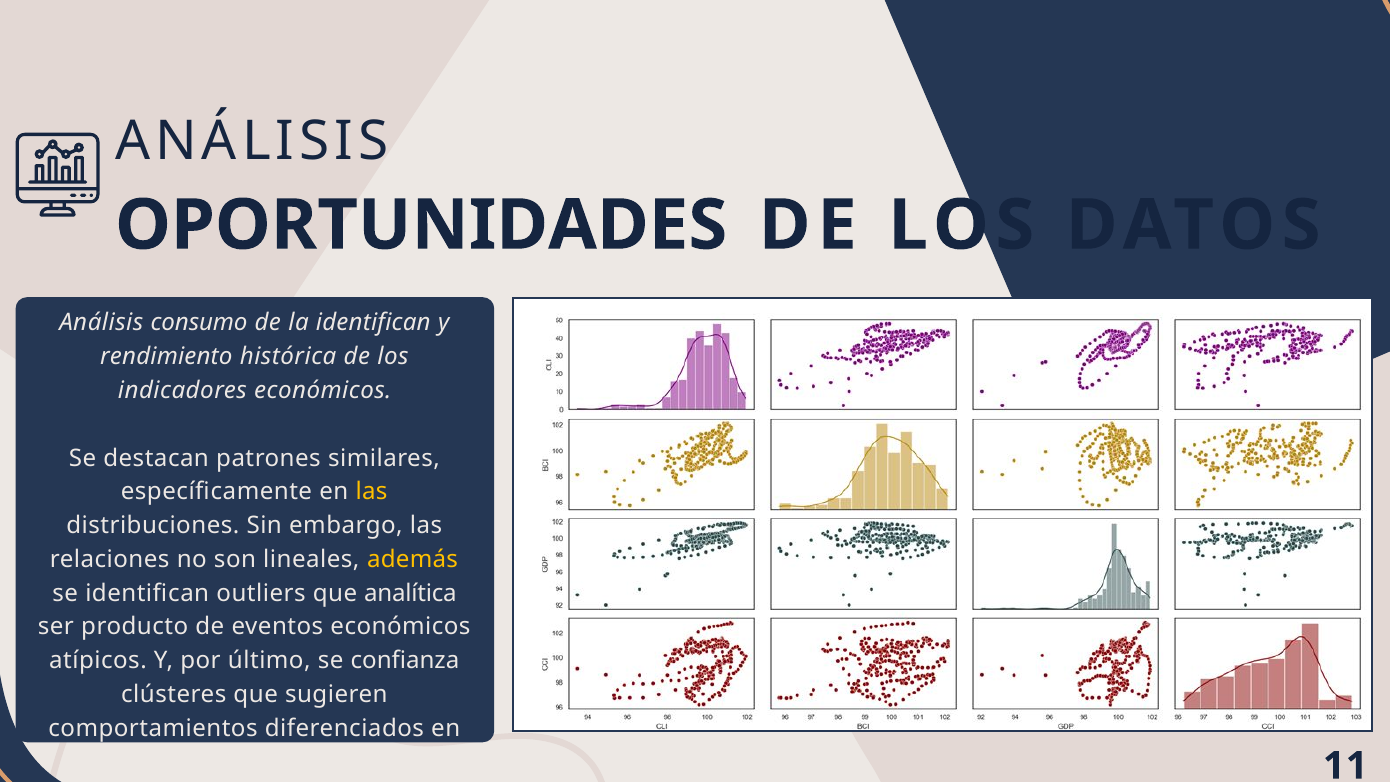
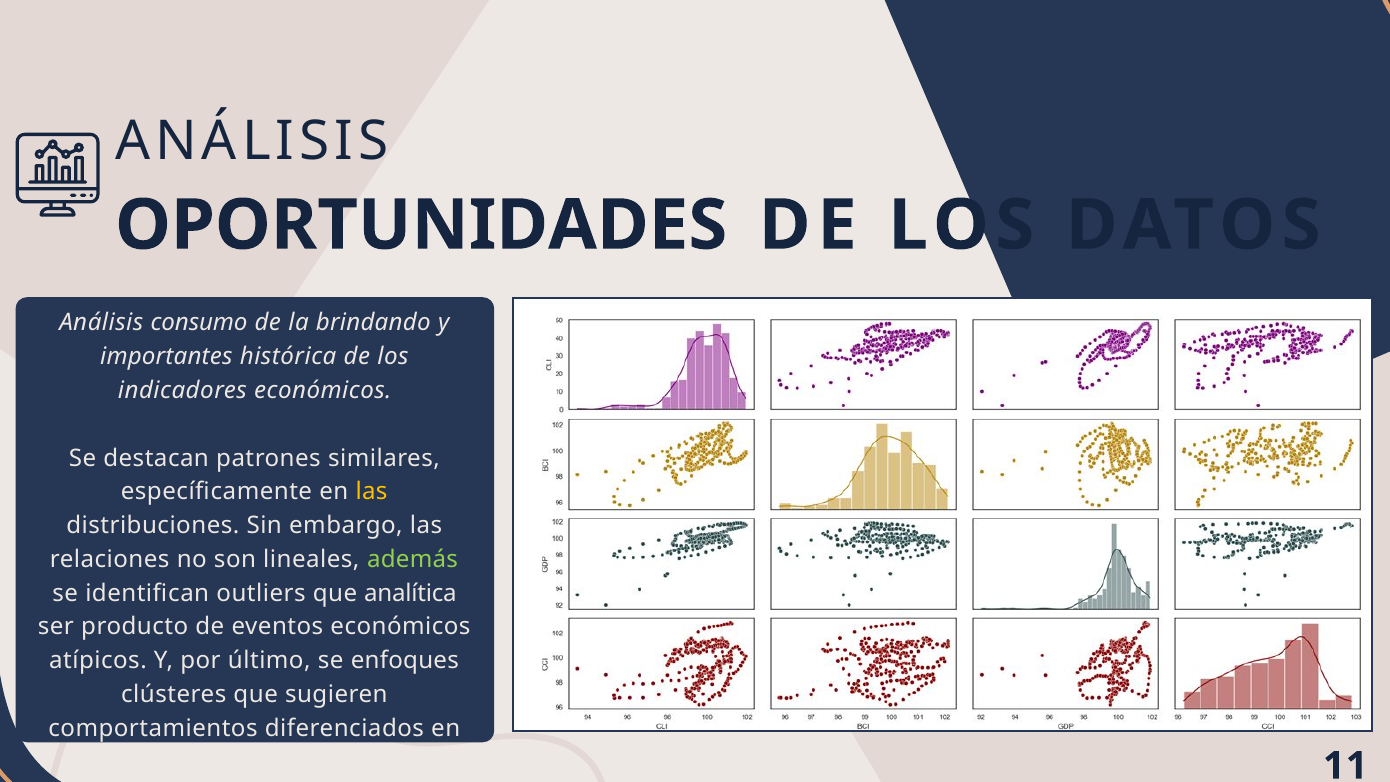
la identifican: identifican -> brindando
rendimiento: rendimiento -> importantes
además colour: yellow -> light green
confianza: confianza -> enfoques
